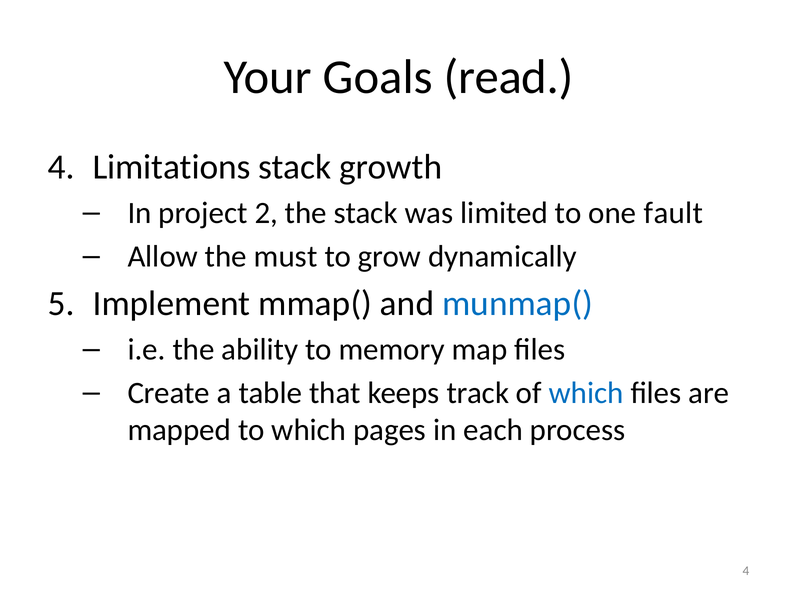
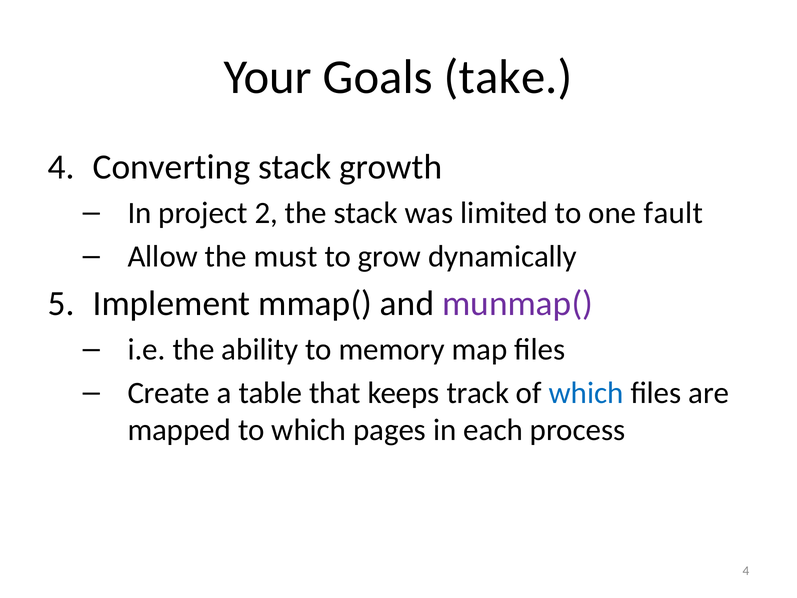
read: read -> take
Limitations: Limitations -> Converting
munmap( colour: blue -> purple
